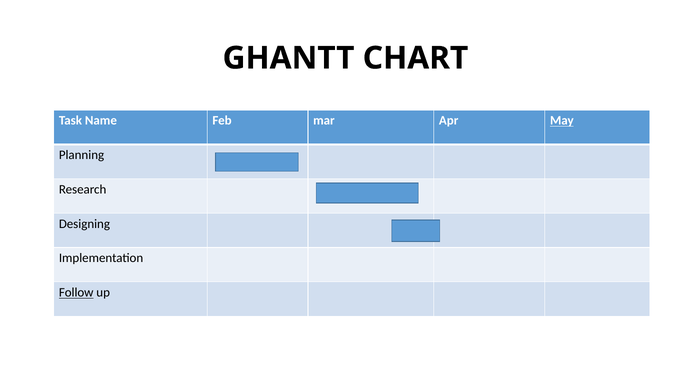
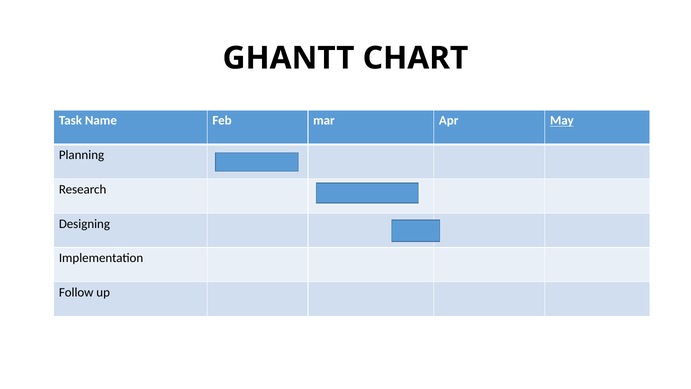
Follow underline: present -> none
